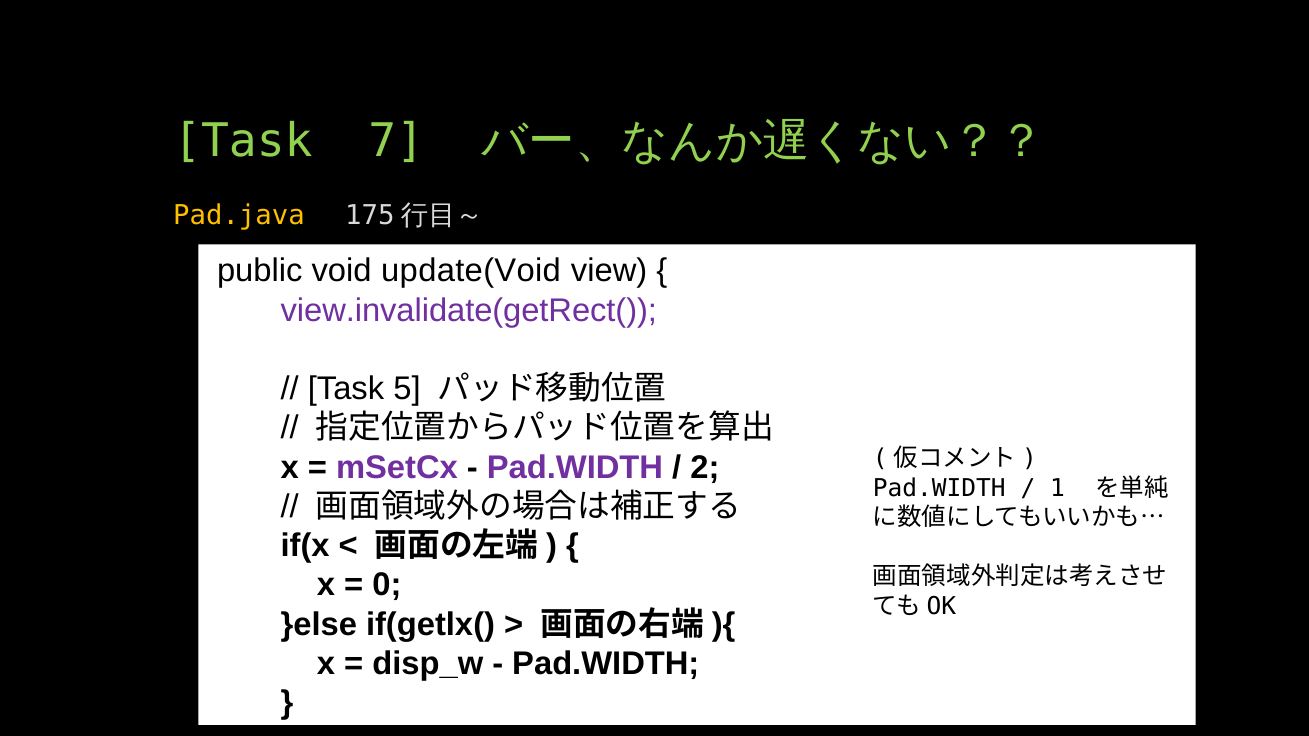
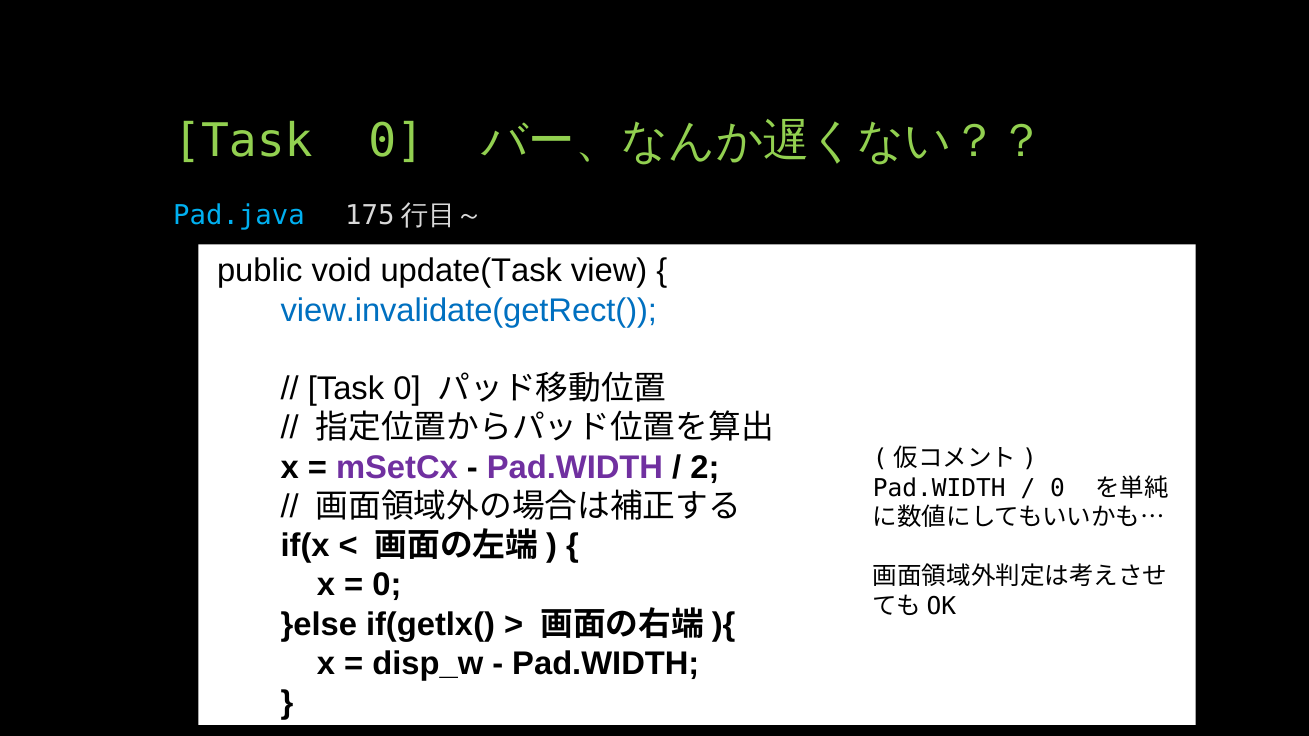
7 at (396, 142): 7 -> 0
Pad.java colour: yellow -> light blue
update(Void: update(Void -> update(Task
view.invalidate(getRect( colour: purple -> blue
5 at (407, 389): 5 -> 0
1 at (1057, 488): 1 -> 0
